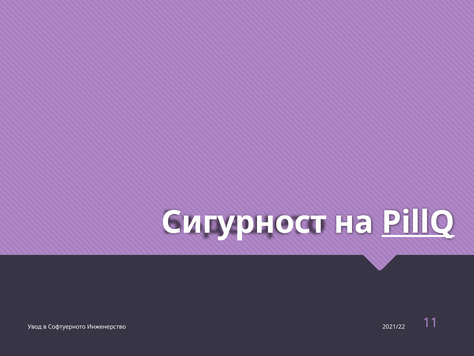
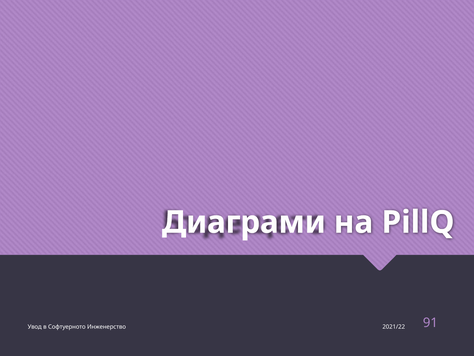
Сигурност: Сигурност -> Диаграми
PillQ underline: present -> none
11: 11 -> 91
